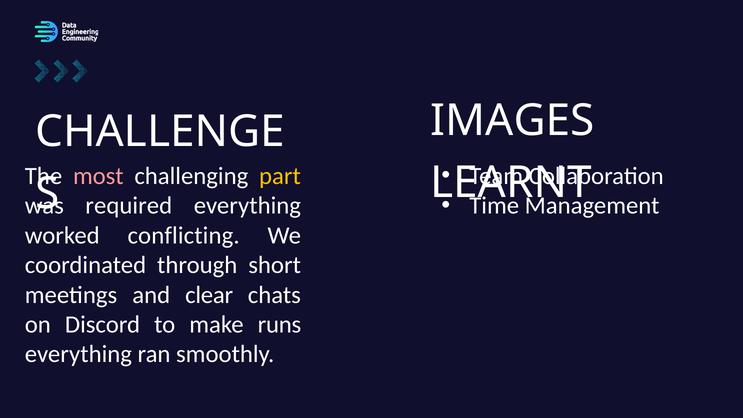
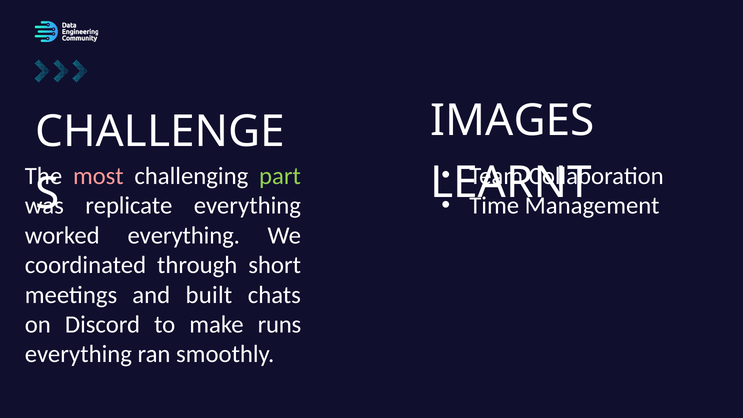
part colour: yellow -> light green
required: required -> replicate
worked conflicting: conflicting -> everything
clear: clear -> built
